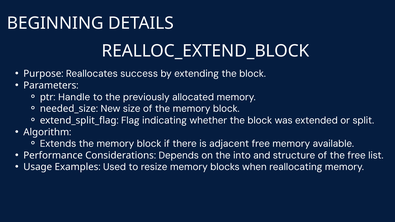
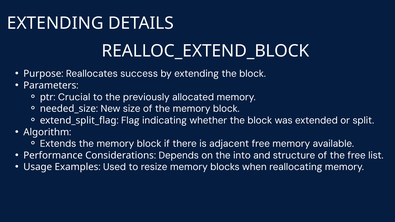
BEGINNING at (55, 23): BEGINNING -> EXTENDING
Handle: Handle -> Crucial
